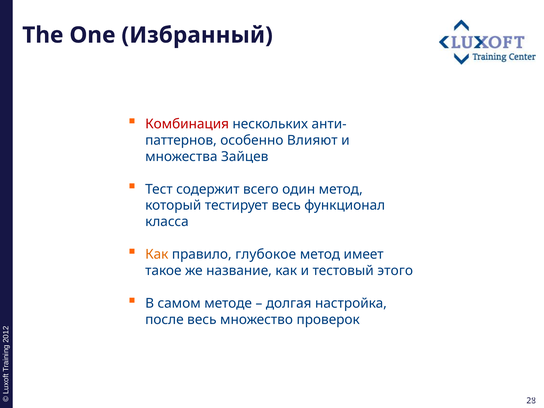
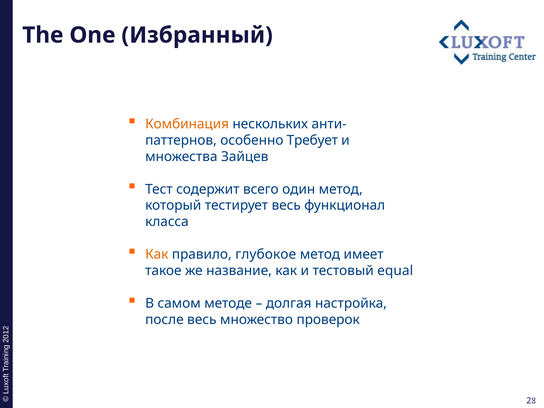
Комбинация colour: red -> orange
Влияют: Влияют -> Требует
этого: этого -> equal
